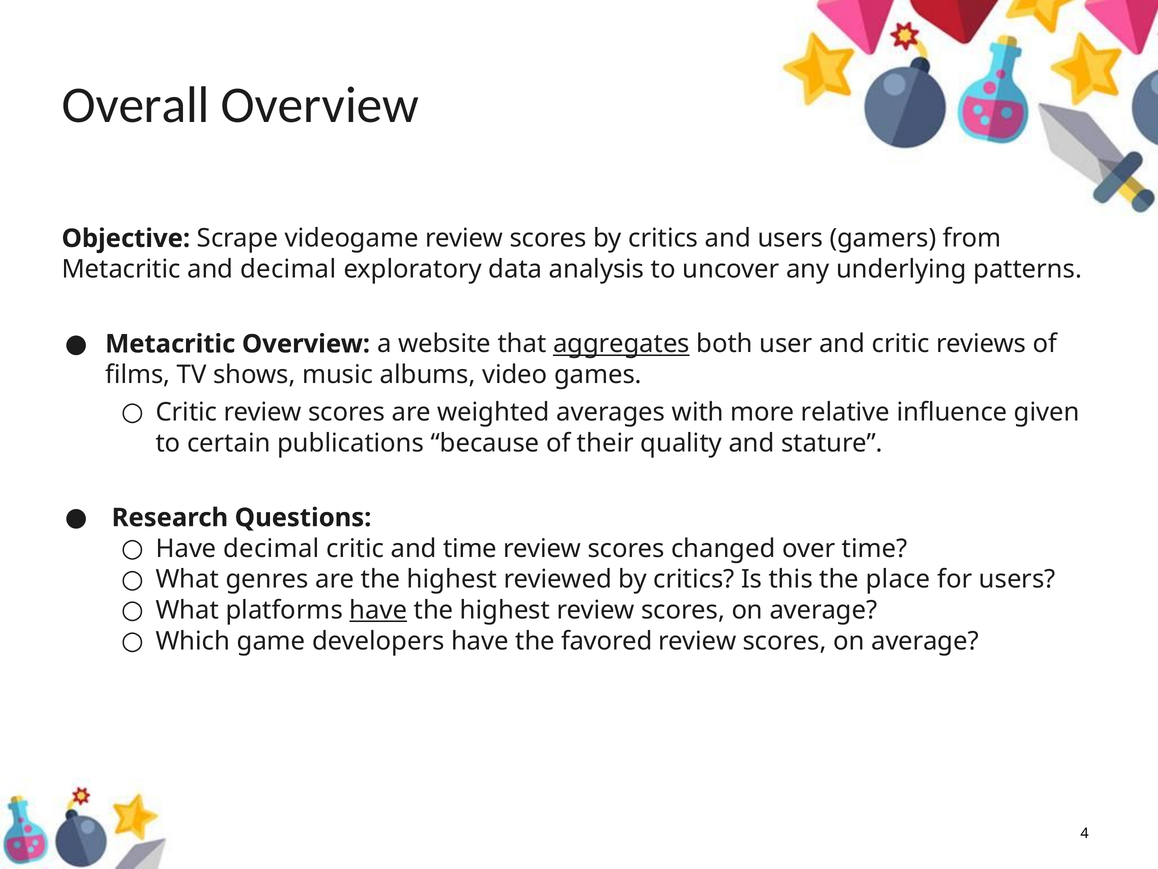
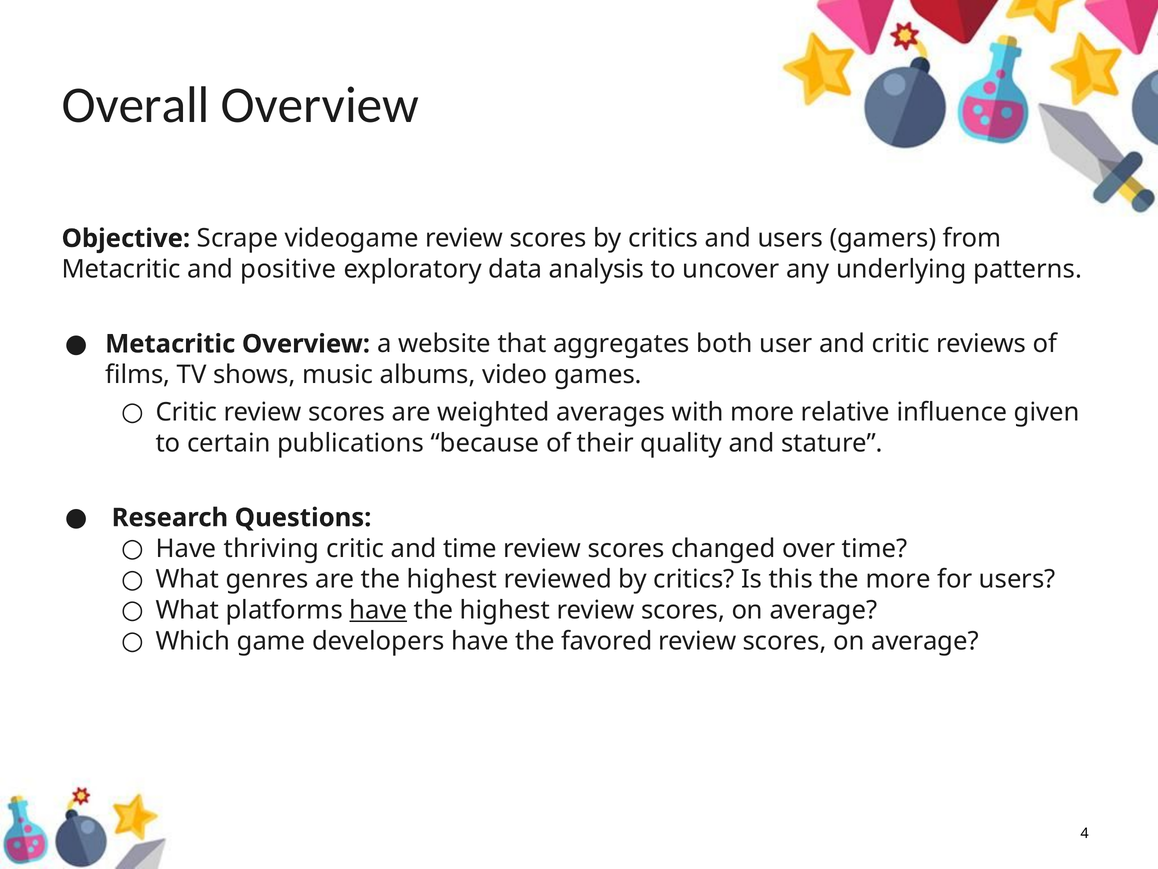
and decimal: decimal -> positive
aggregates underline: present -> none
Have decimal: decimal -> thriving
the place: place -> more
